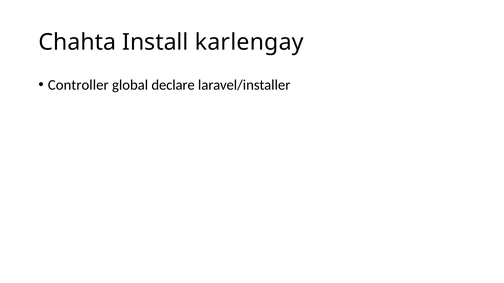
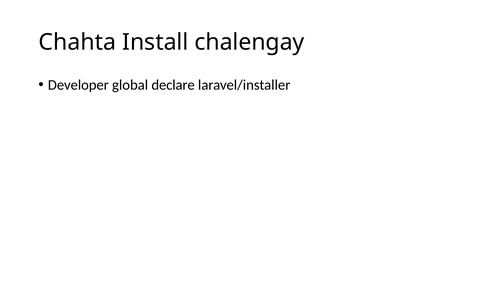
karlengay: karlengay -> chalengay
Controller: Controller -> Developer
